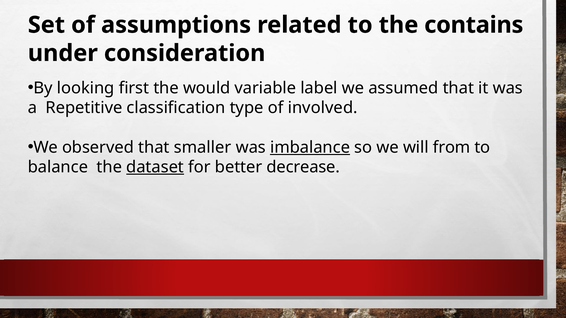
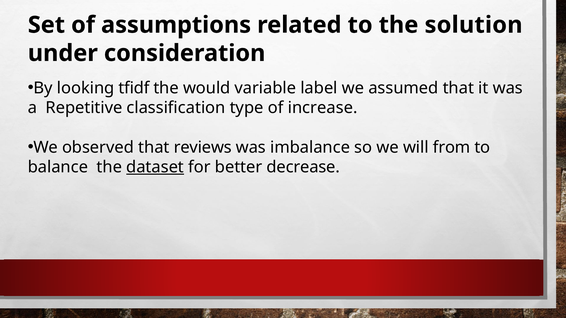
contains: contains -> solution
first: first -> tfidf
involved: involved -> increase
smaller: smaller -> reviews
imbalance underline: present -> none
